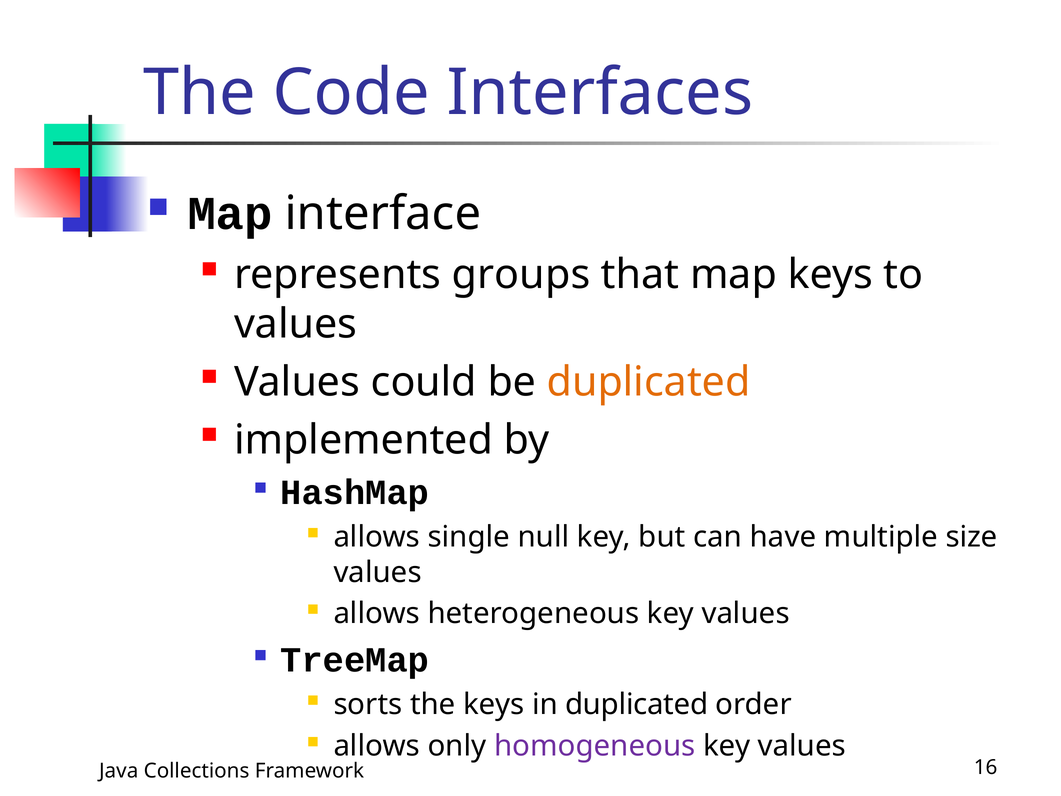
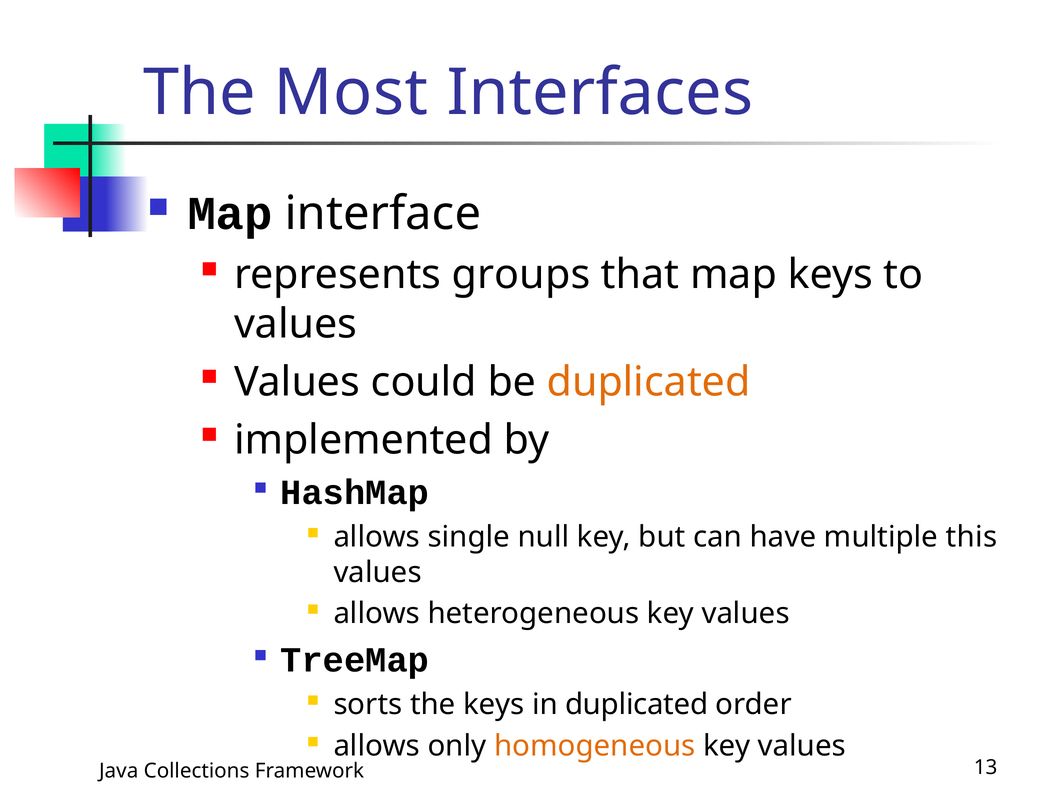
Code: Code -> Most
size: size -> this
homogeneous colour: purple -> orange
16: 16 -> 13
